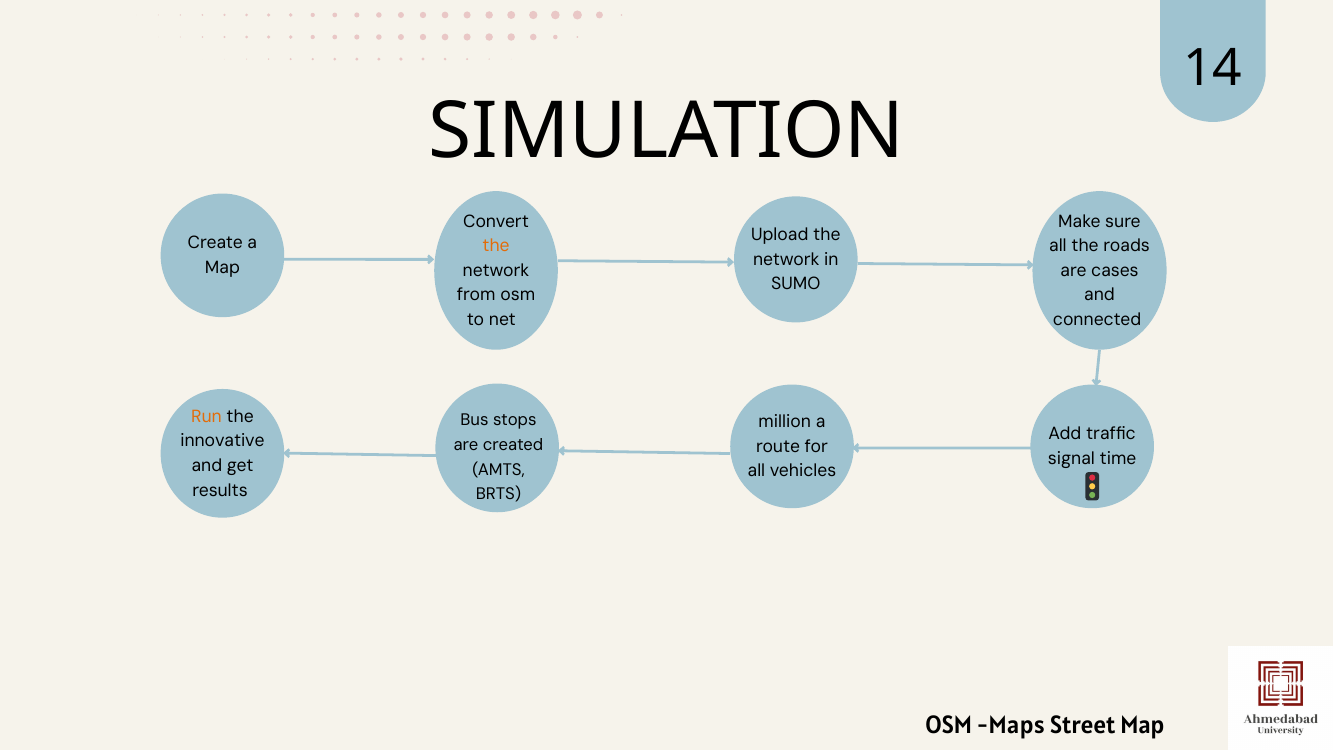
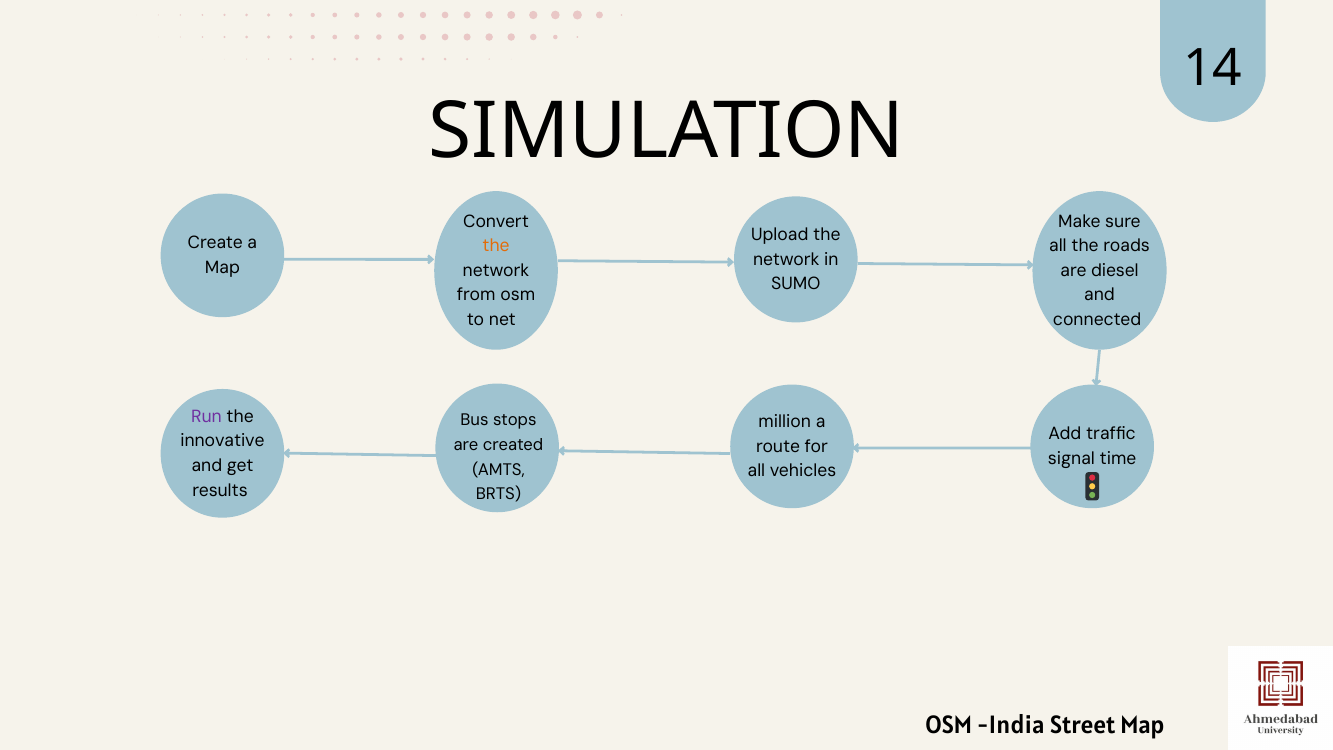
cases: cases -> diesel
Run colour: orange -> purple
Maps: Maps -> India
